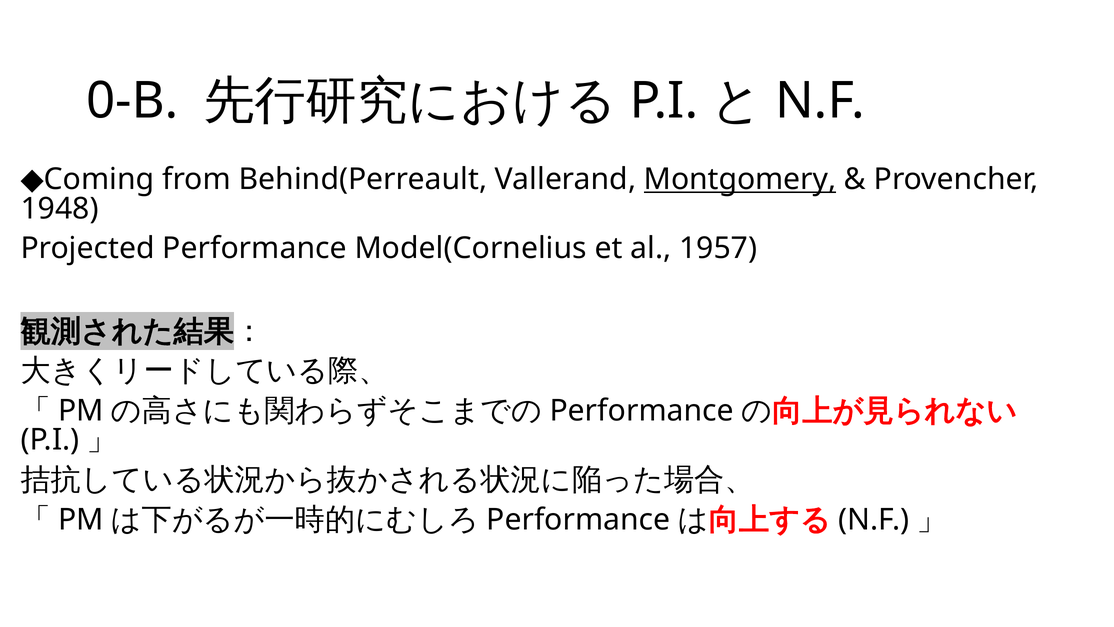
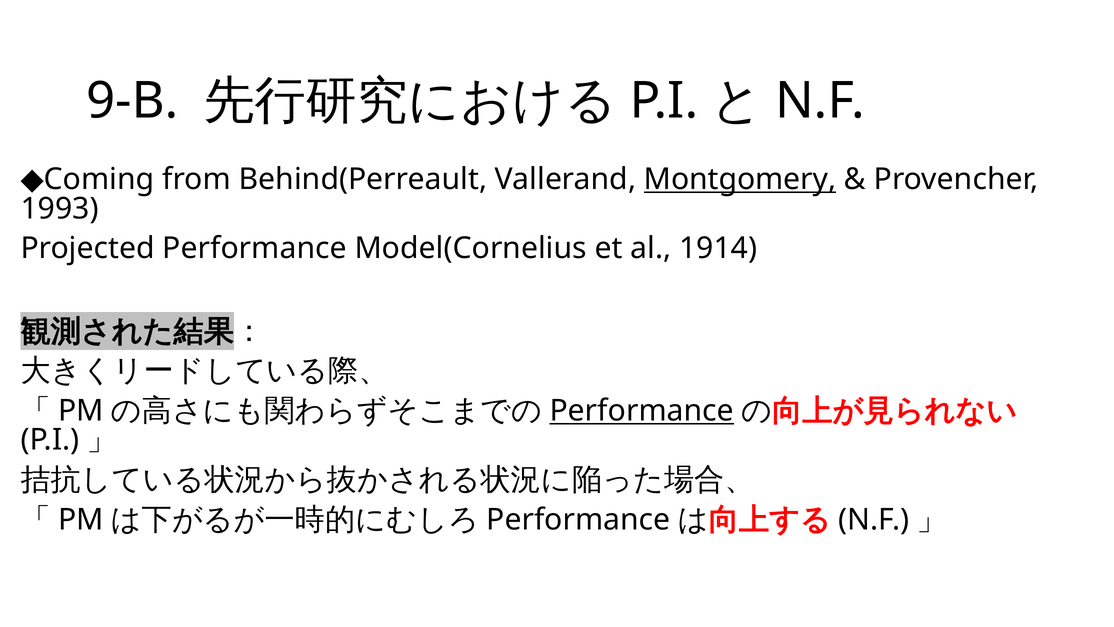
0-B: 0-B -> 9-B
1948: 1948 -> 1993
1957: 1957 -> 1914
Performance at (642, 410) underline: none -> present
